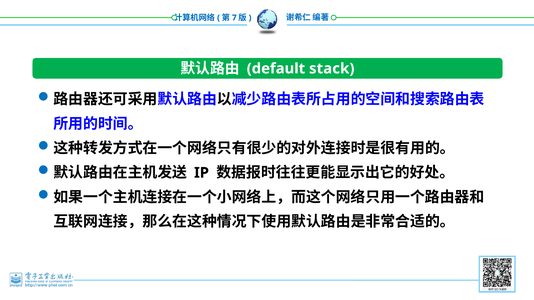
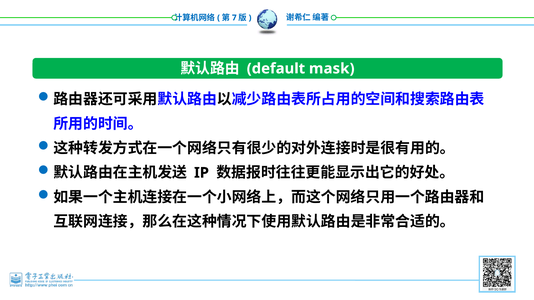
stack: stack -> mask
